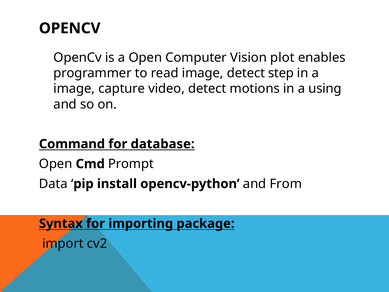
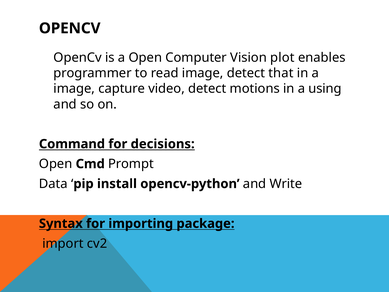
step: step -> that
database: database -> decisions
From: From -> Write
